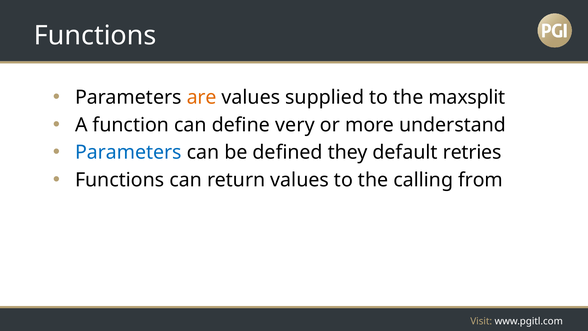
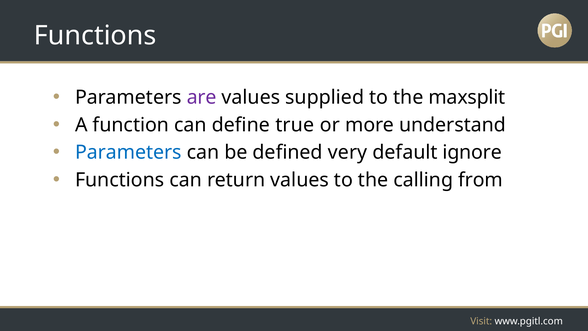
are colour: orange -> purple
very: very -> true
they: they -> very
retries: retries -> ignore
